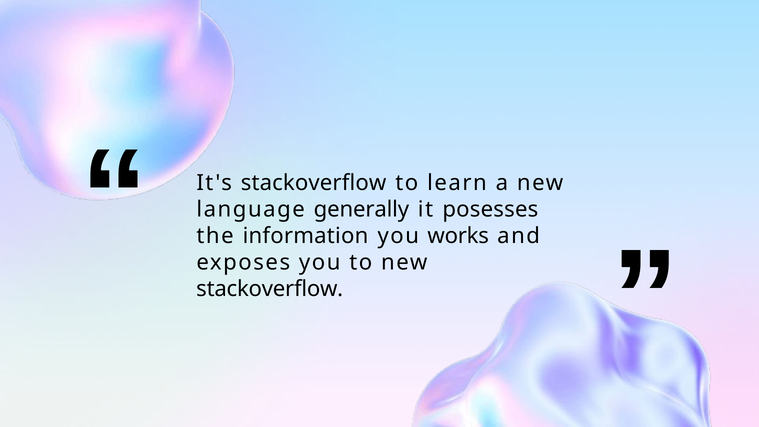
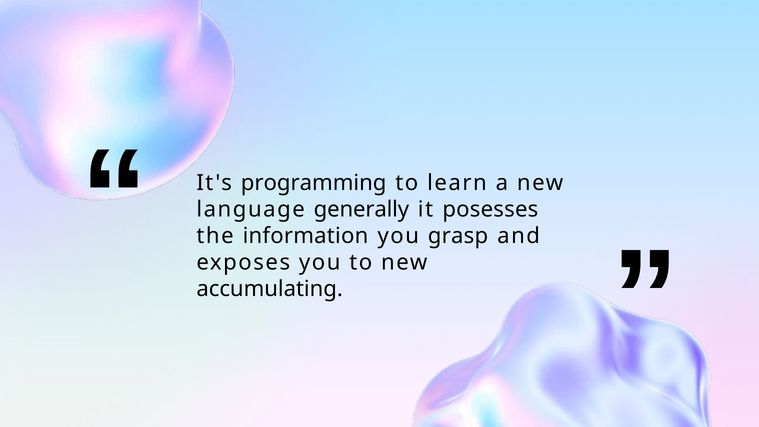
It's stackoverflow: stackoverflow -> programming
works: works -> grasp
stackoverflow at (270, 289): stackoverflow -> accumulating
